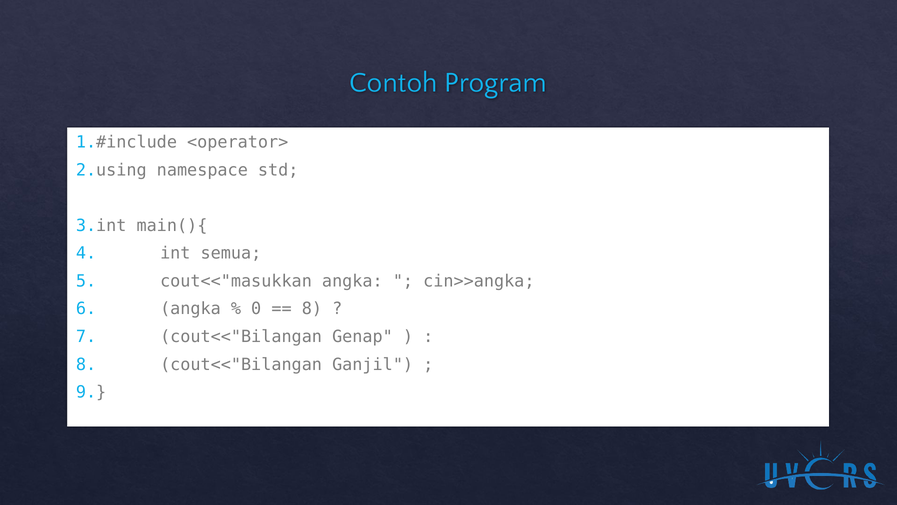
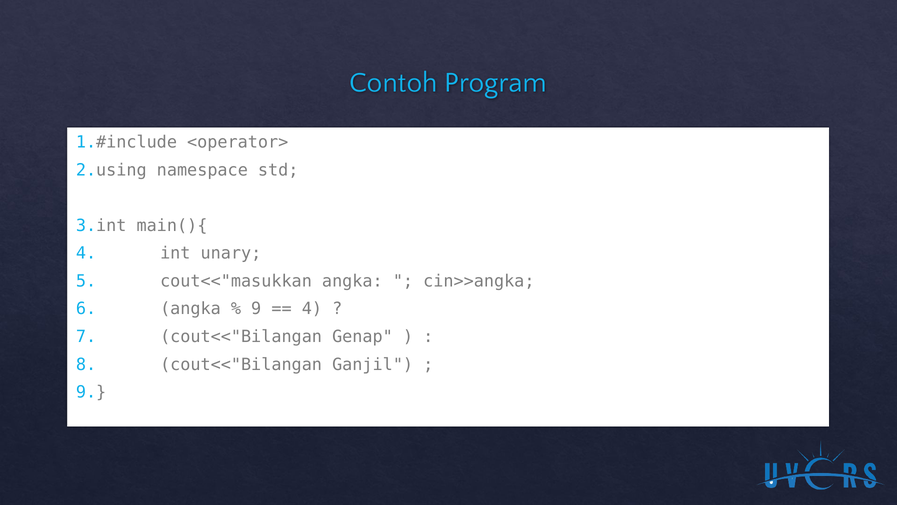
semua: semua -> unary
0 at (256, 309): 0 -> 9
8 at (312, 309): 8 -> 4
